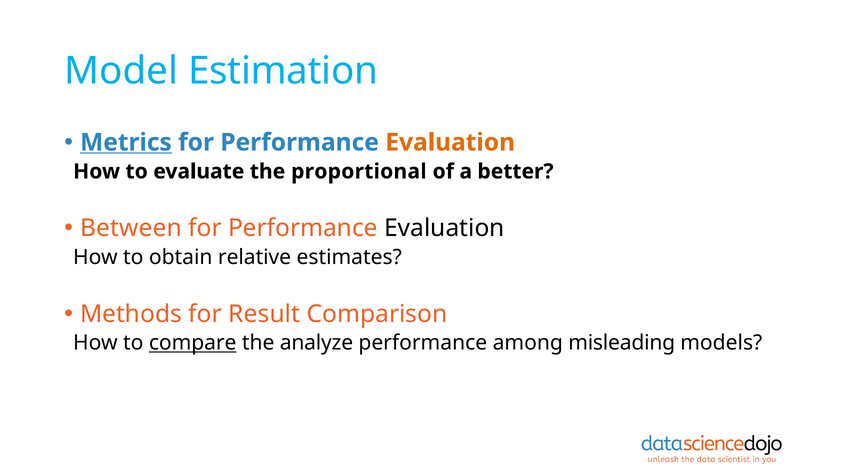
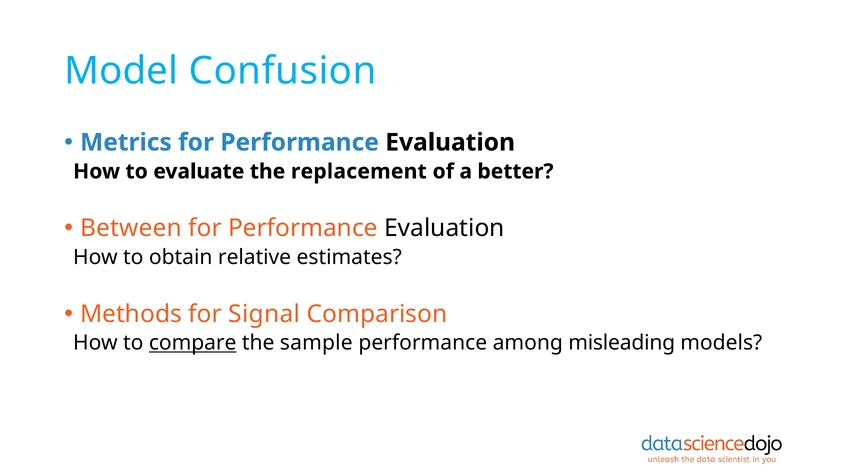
Estimation: Estimation -> Confusion
Metrics underline: present -> none
Evaluation at (450, 142) colour: orange -> black
proportional: proportional -> replacement
Result: Result -> Signal
analyze: analyze -> sample
